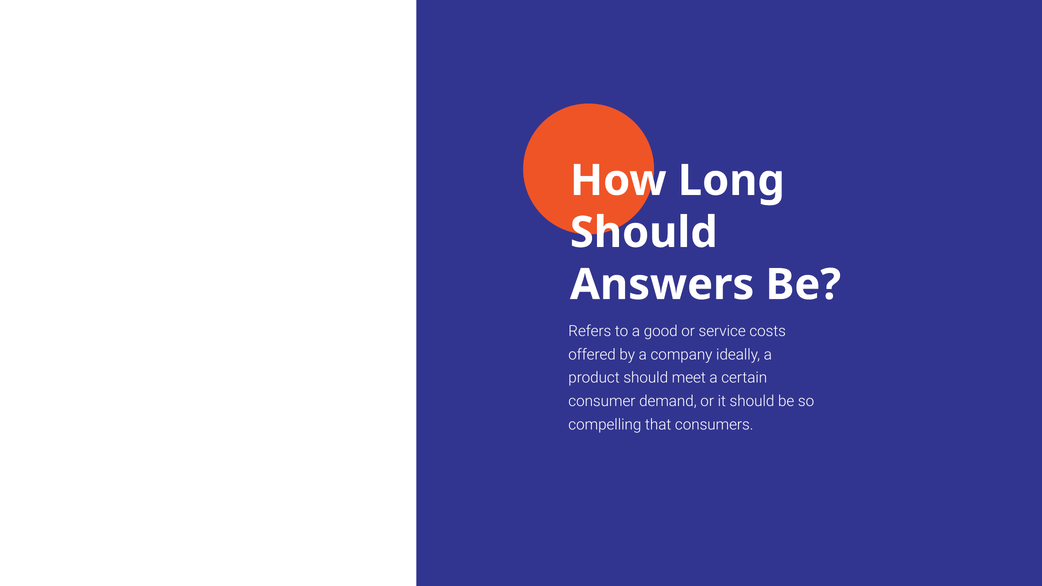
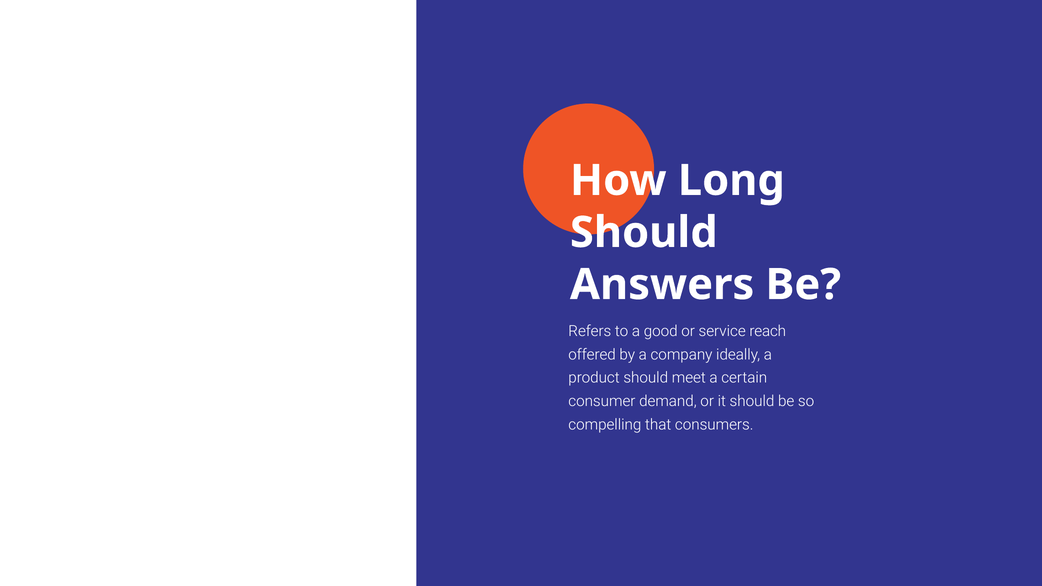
costs: costs -> reach
